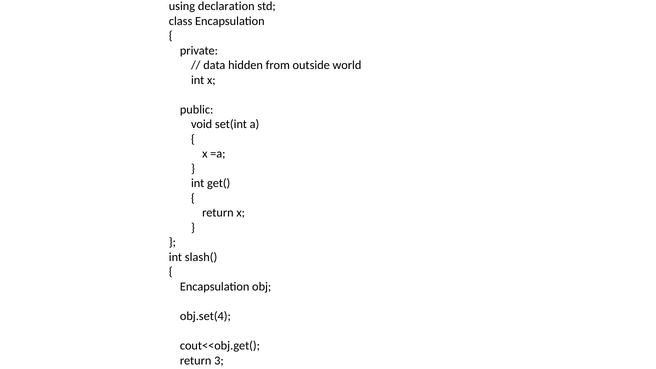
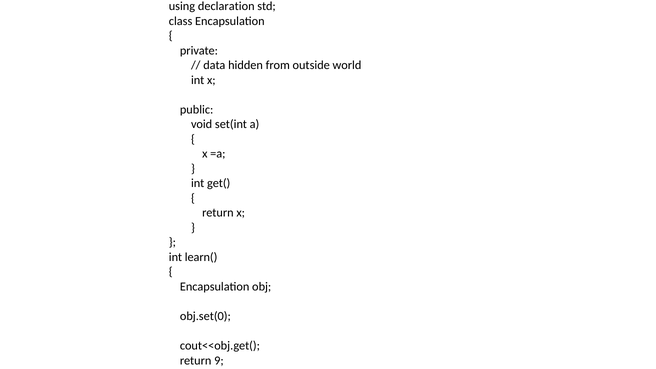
slash(: slash( -> learn(
obj.set(4: obj.set(4 -> obj.set(0
3: 3 -> 9
